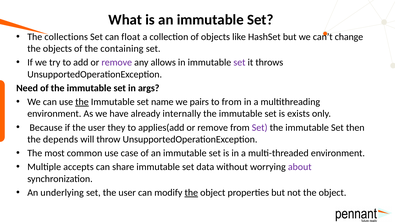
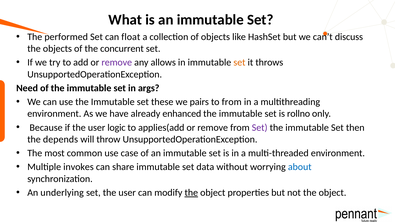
collections: collections -> performed
change: change -> discuss
containing: containing -> concurrent
set at (239, 62) colour: purple -> orange
the at (82, 102) underline: present -> none
name: name -> these
internally: internally -> enhanced
exists: exists -> rollno
they: they -> logic
accepts: accepts -> invokes
about colour: purple -> blue
